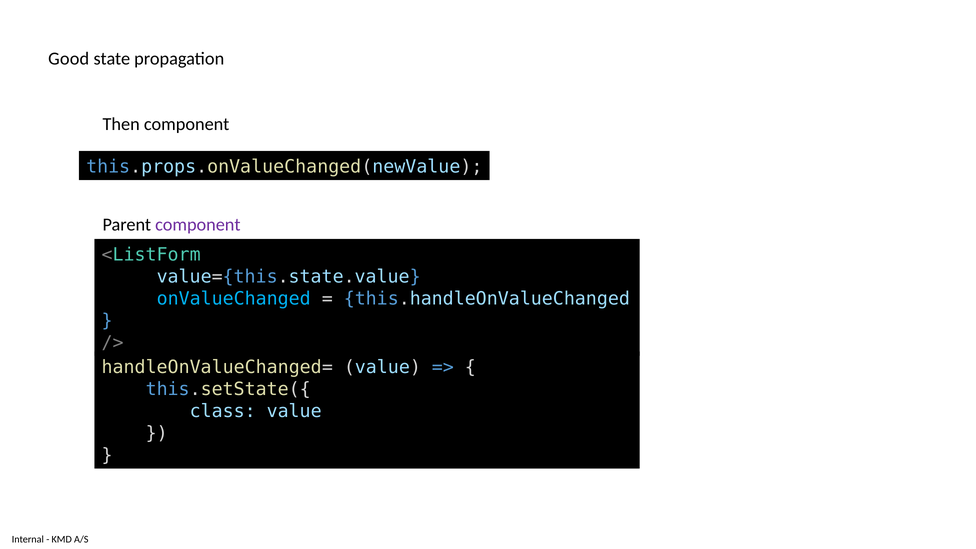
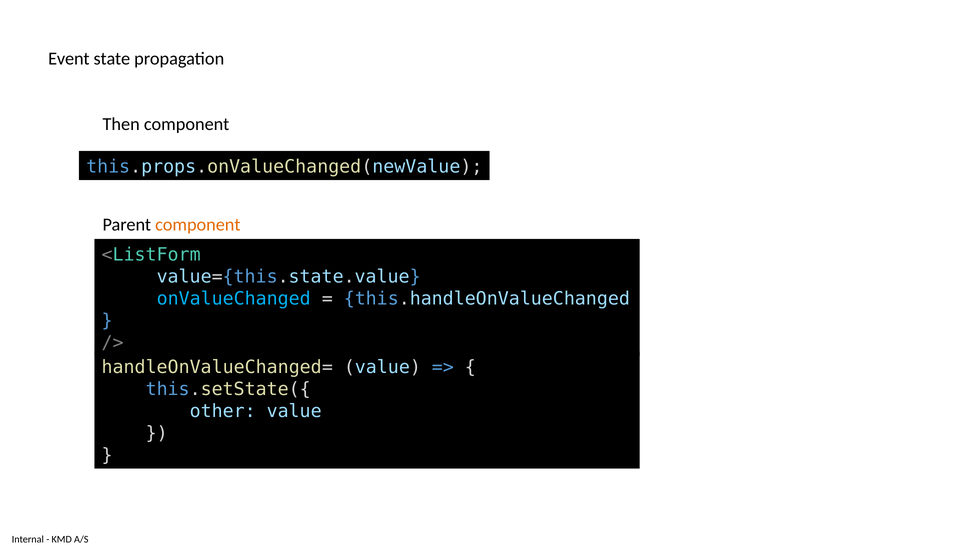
Good: Good -> Event
component at (198, 225) colour: purple -> orange
class: class -> other
